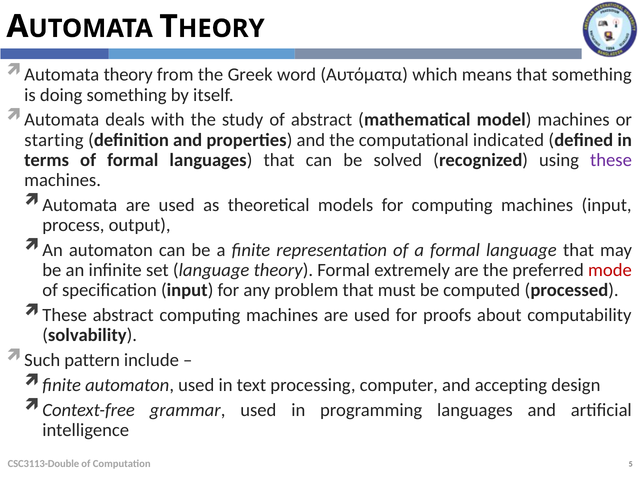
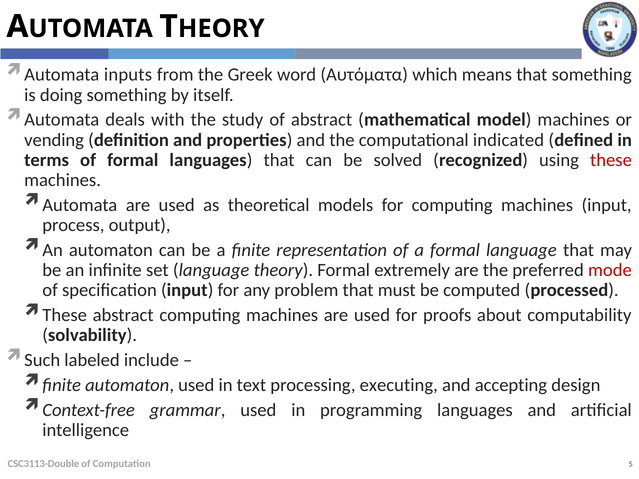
Automata theory: theory -> inputs
starting: starting -> vending
these at (611, 160) colour: purple -> red
pattern: pattern -> labeled
computer: computer -> executing
